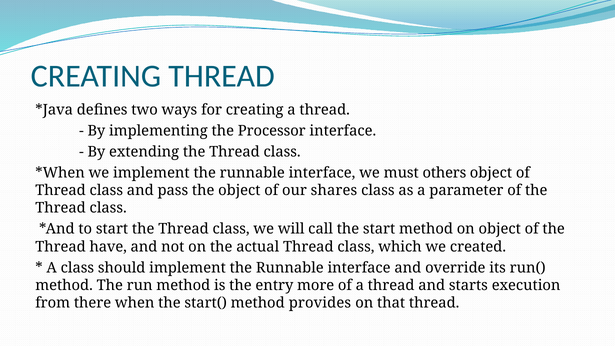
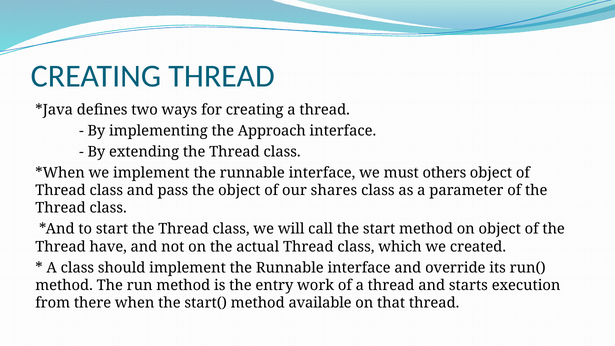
Processor: Processor -> Approach
more: more -> work
provides: provides -> available
